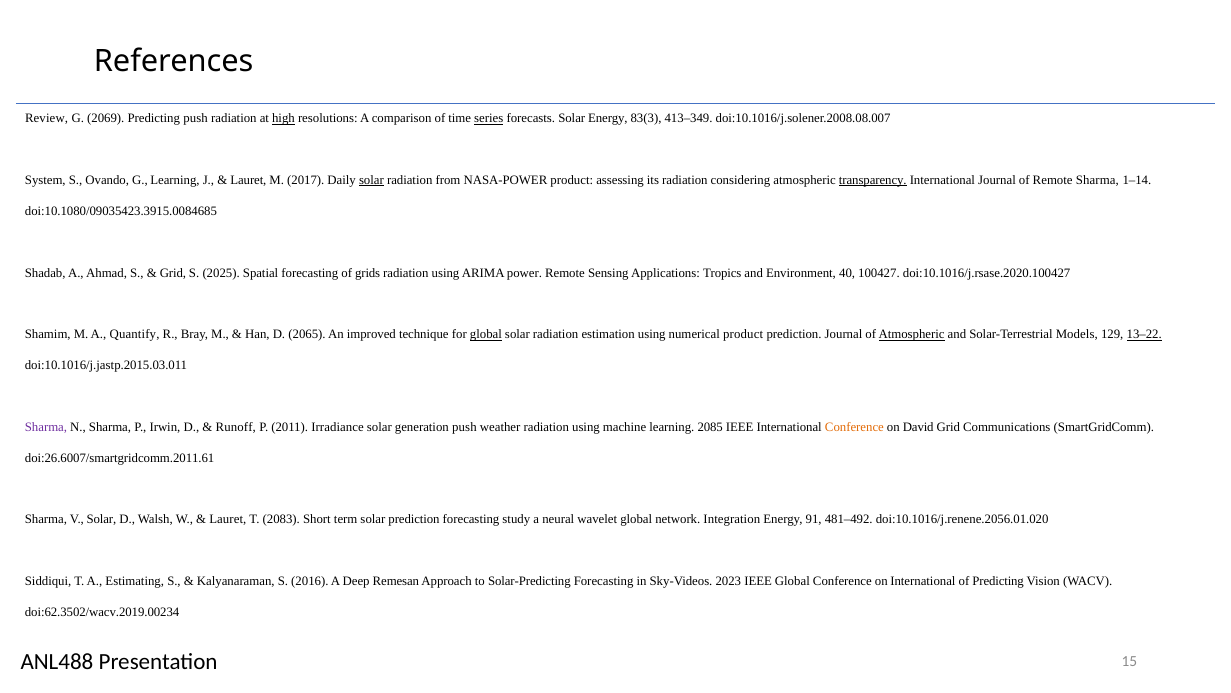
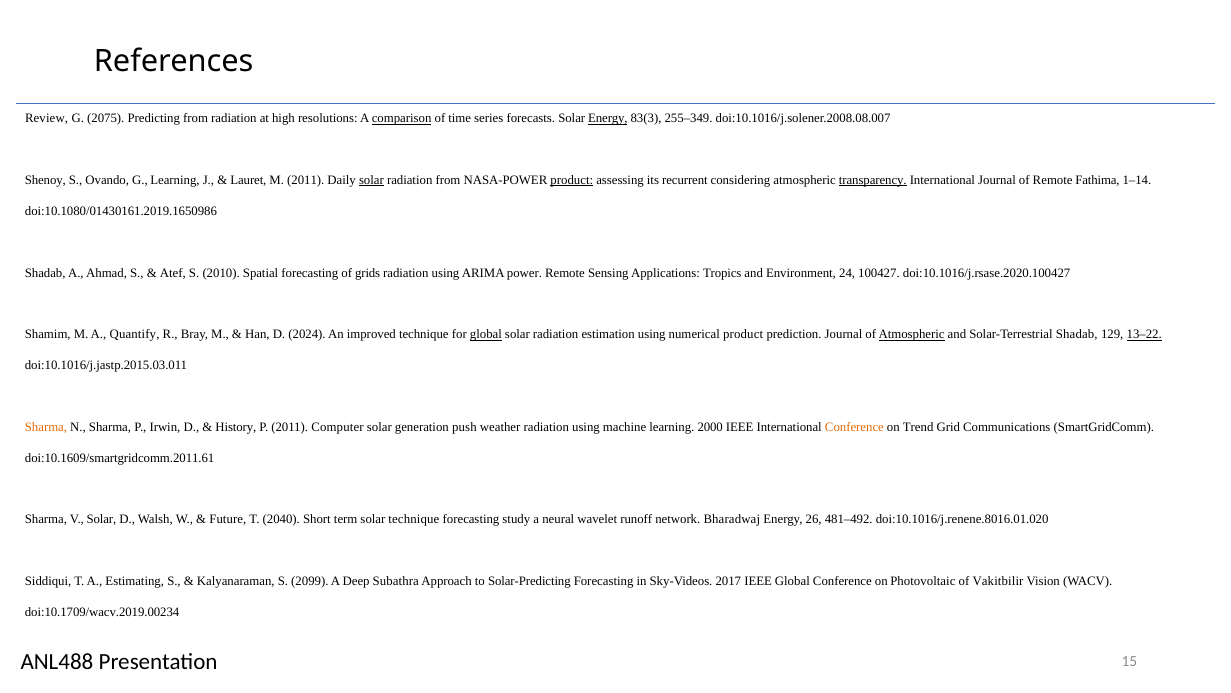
2069: 2069 -> 2075
Predicting push: push -> from
high underline: present -> none
comparison underline: none -> present
series underline: present -> none
Energy at (608, 118) underline: none -> present
413–349: 413–349 -> 255–349
System: System -> Shenoy
M 2017: 2017 -> 2011
product at (572, 180) underline: none -> present
its radiation: radiation -> recurrent
Remote Sharma: Sharma -> Fathima
doi:10.1080/09035423.3915.0084685: doi:10.1080/09035423.3915.0084685 -> doi:10.1080/01430161.2019.1650986
Grid at (173, 273): Grid -> Atef
2025: 2025 -> 2010
40: 40 -> 24
2065: 2065 -> 2024
Solar-Terrestrial Models: Models -> Shadab
Sharma at (46, 427) colour: purple -> orange
Runoff: Runoff -> History
Irradiance: Irradiance -> Computer
2085: 2085 -> 2000
David: David -> Trend
doi:26.6007/smartgridcomm.2011.61: doi:26.6007/smartgridcomm.2011.61 -> doi:10.1609/smartgridcomm.2011.61
Lauret at (228, 519): Lauret -> Future
2083: 2083 -> 2040
solar prediction: prediction -> technique
wavelet global: global -> runoff
Integration: Integration -> Bharadwaj
91: 91 -> 26
doi:10.1016/j.renene.2056.01.020: doi:10.1016/j.renene.2056.01.020 -> doi:10.1016/j.renene.8016.01.020
2016: 2016 -> 2099
Remesan: Remesan -> Subathra
2023: 2023 -> 2017
on International: International -> Photovoltaic
of Predicting: Predicting -> Vakitbilir
doi:62.3502/wacv.2019.00234: doi:62.3502/wacv.2019.00234 -> doi:10.1709/wacv.2019.00234
